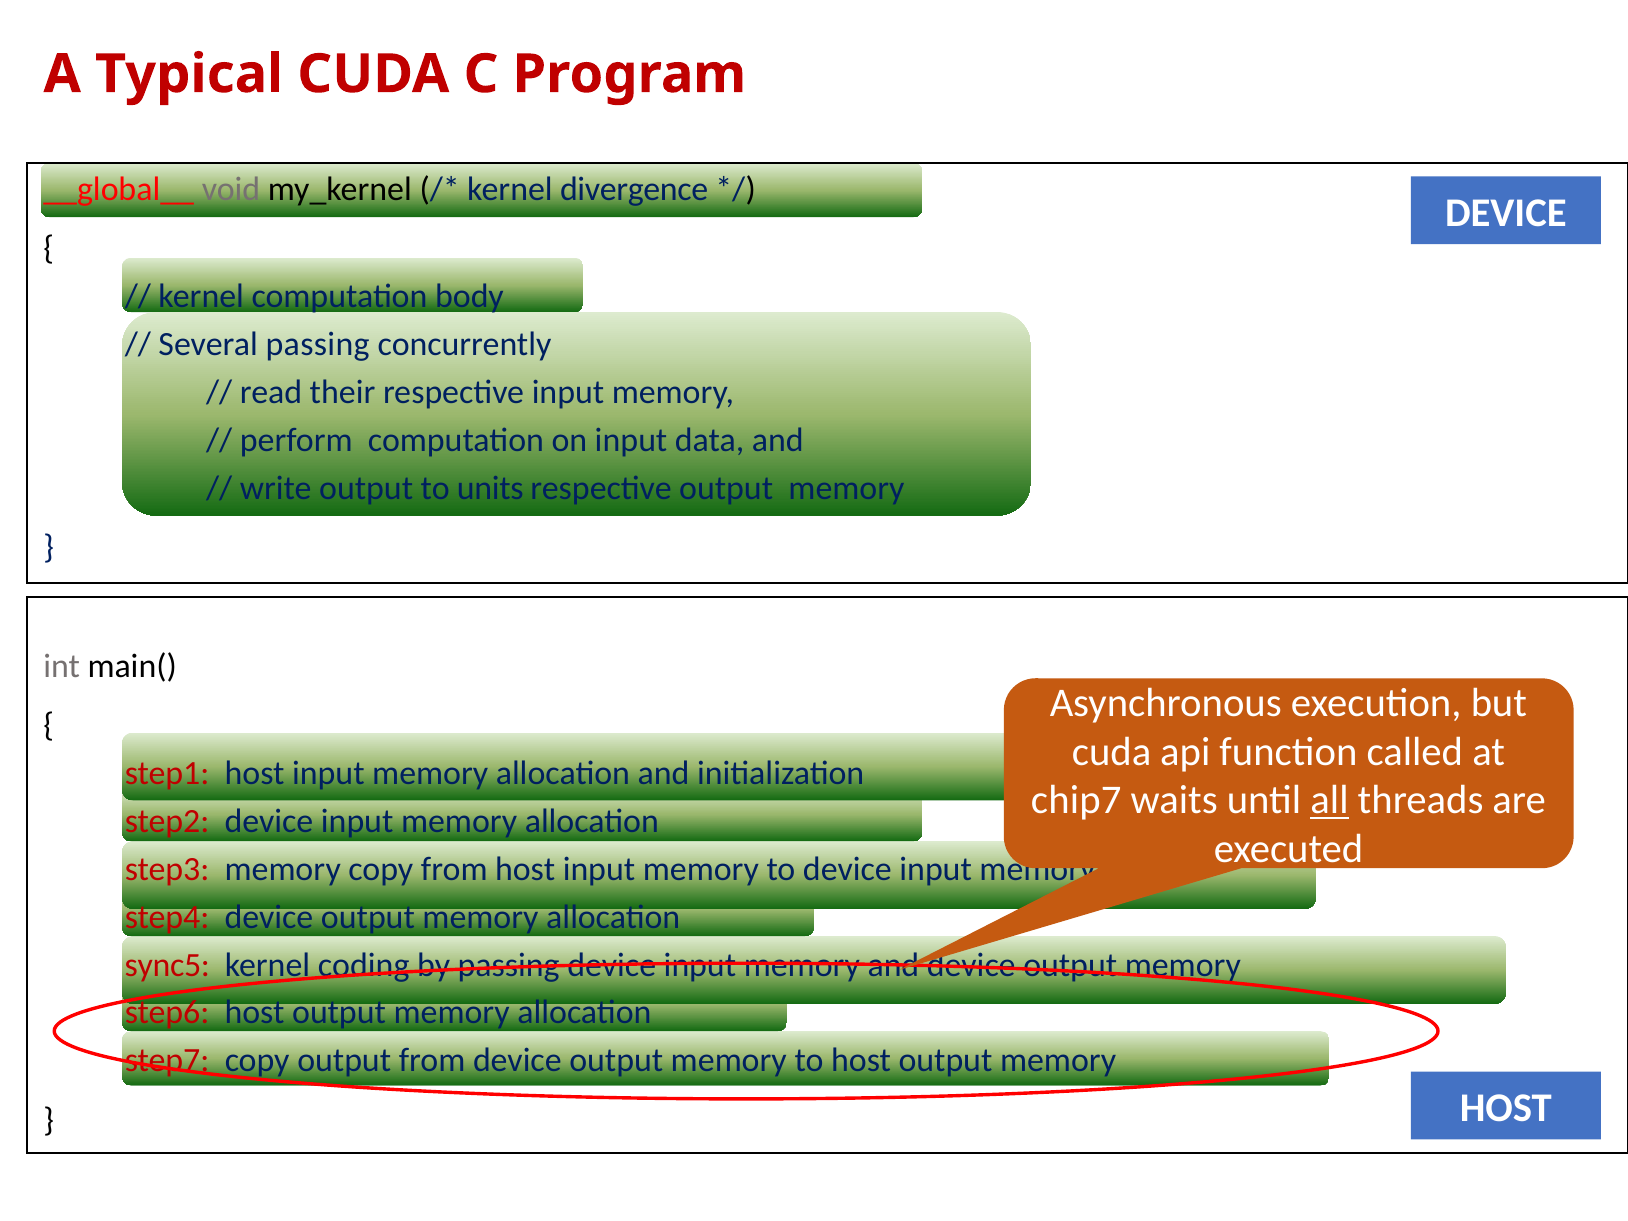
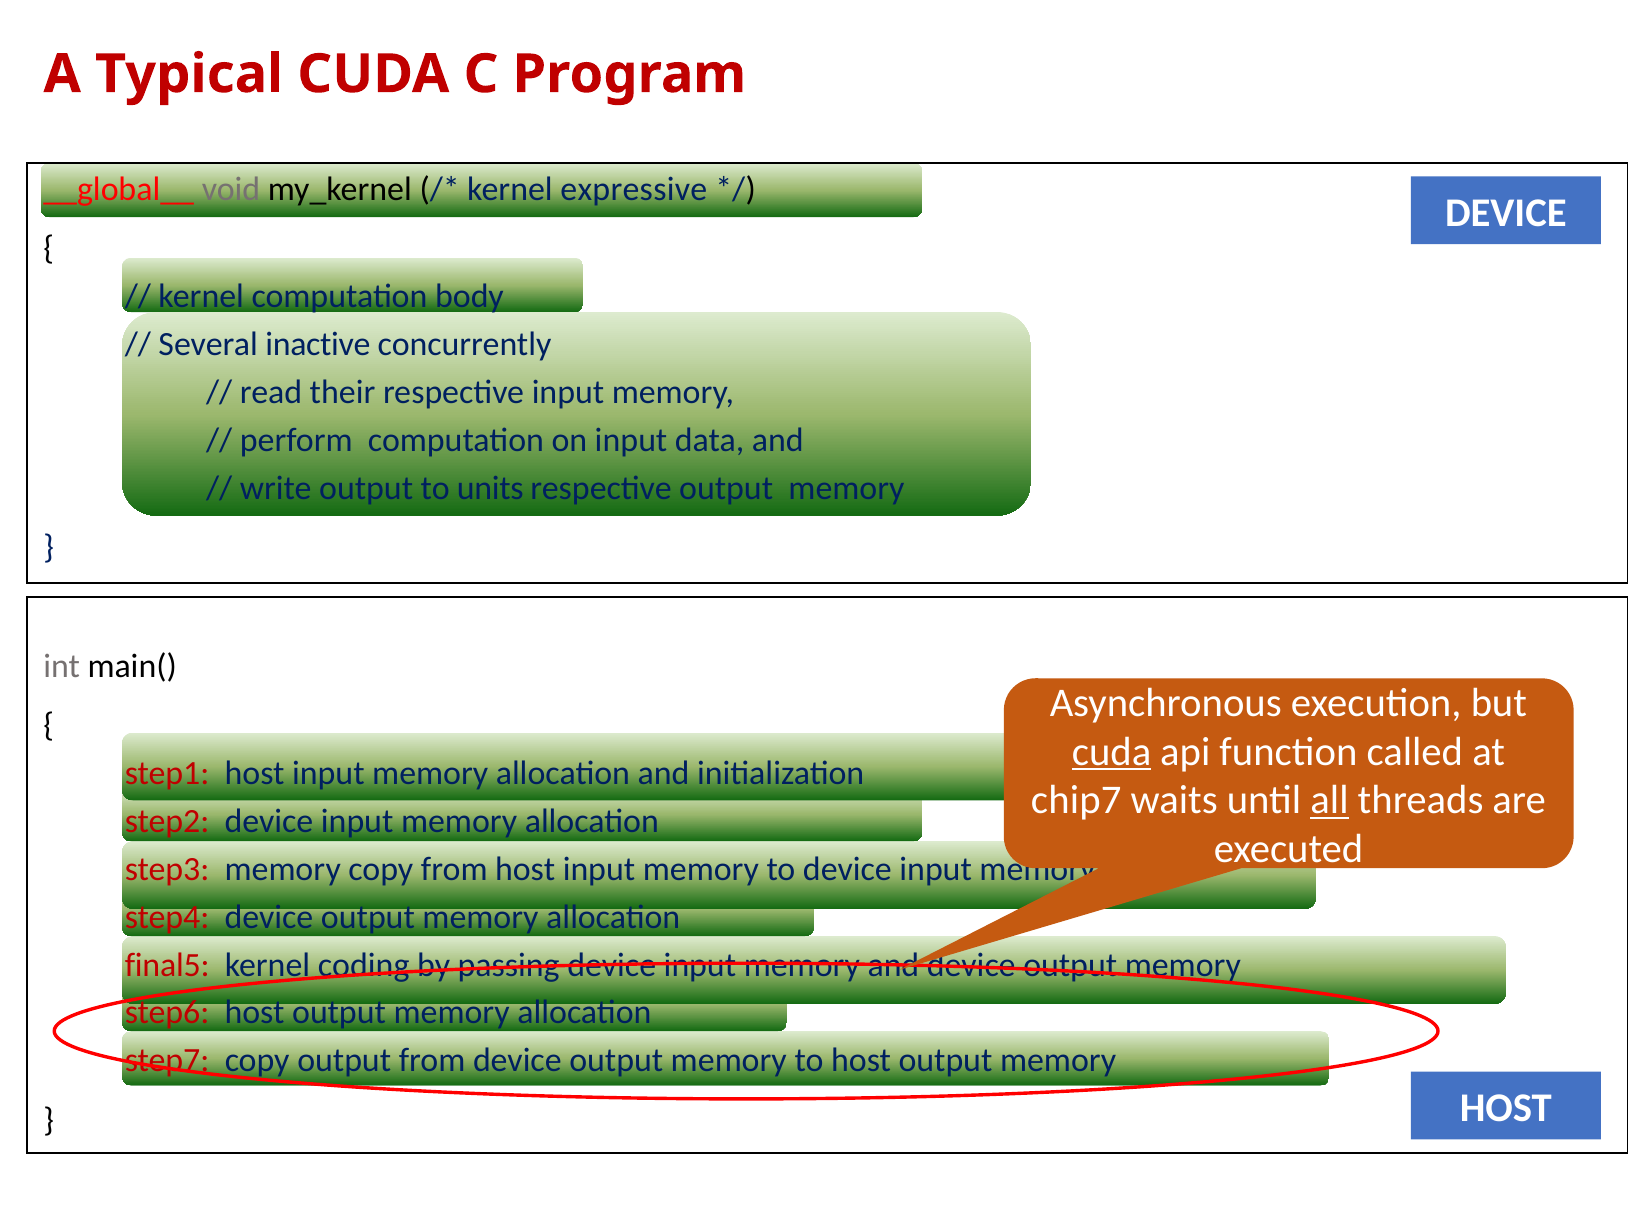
divergence: divergence -> expressive
Several passing: passing -> inactive
cuda at (1112, 752) underline: none -> present
sync5: sync5 -> final5
